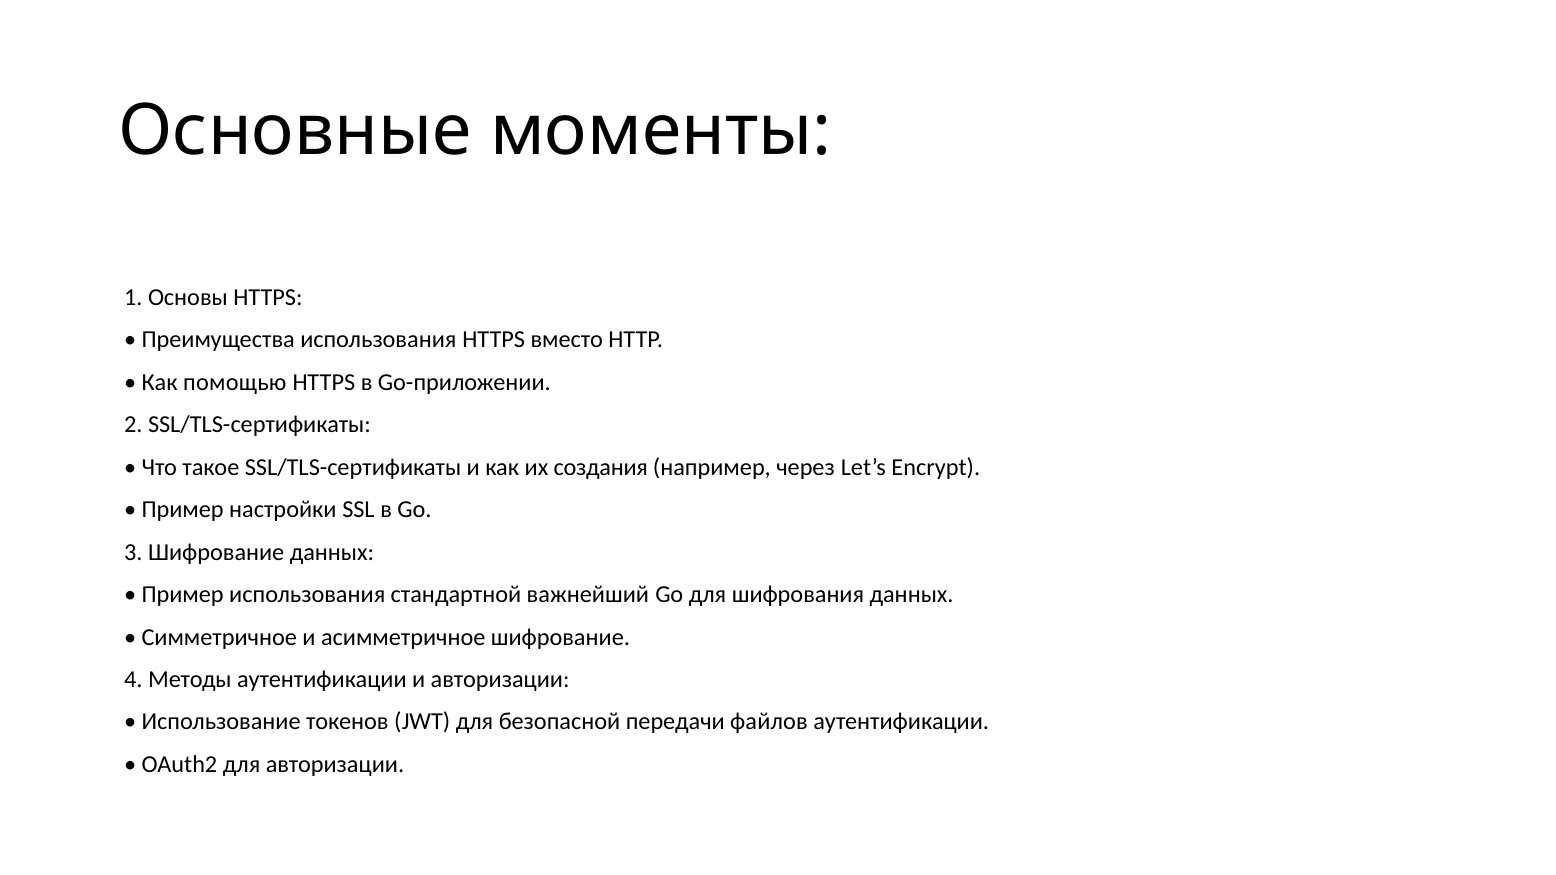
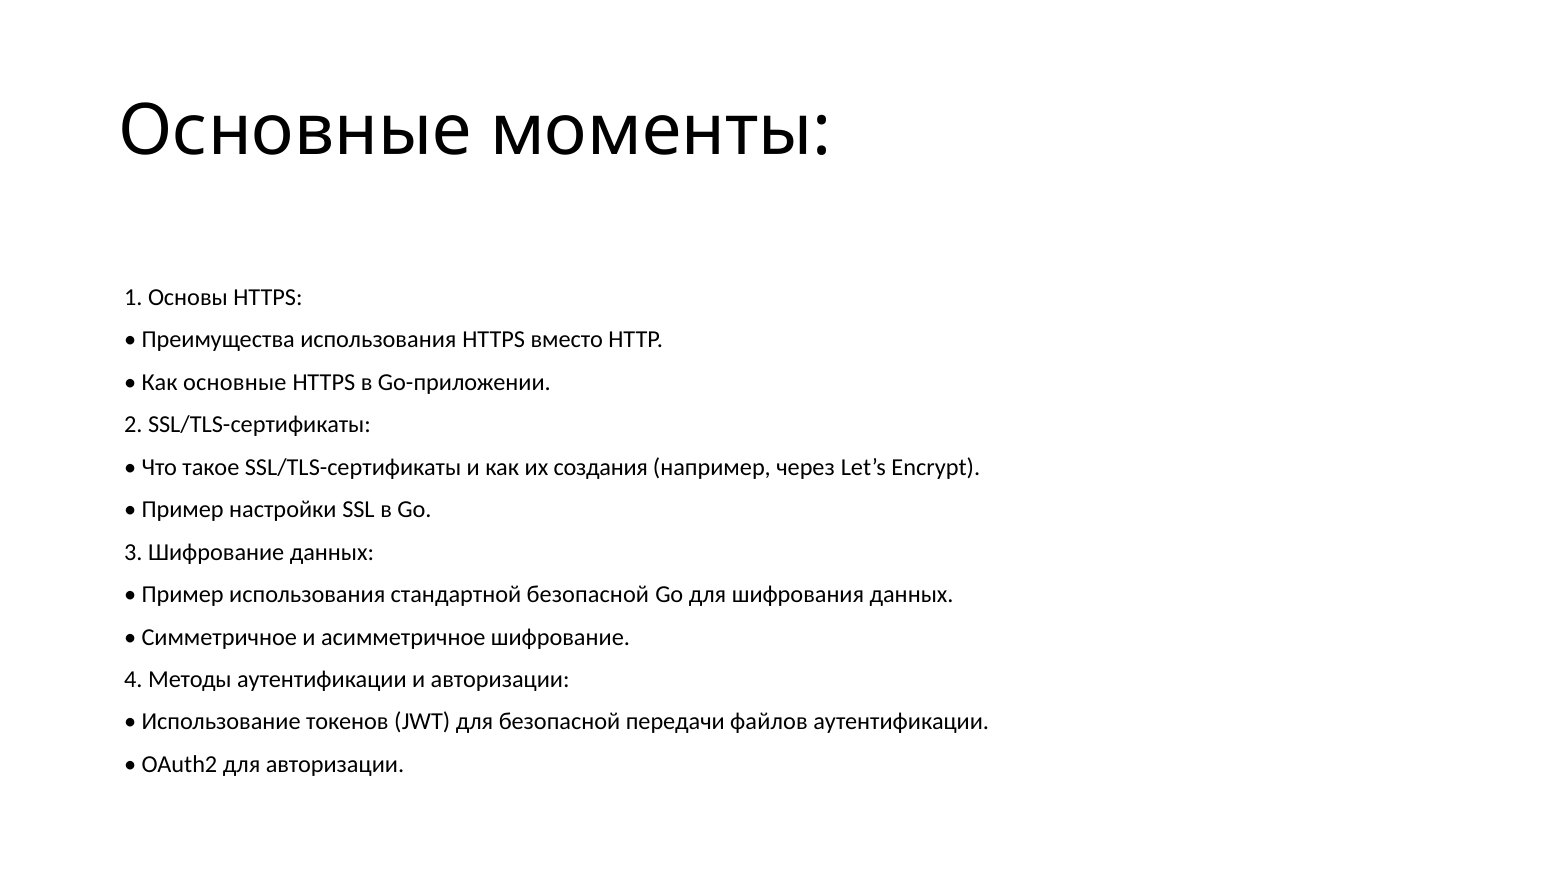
Как помощью: помощью -> основные
стандартной важнейший: важнейший -> безопасной
